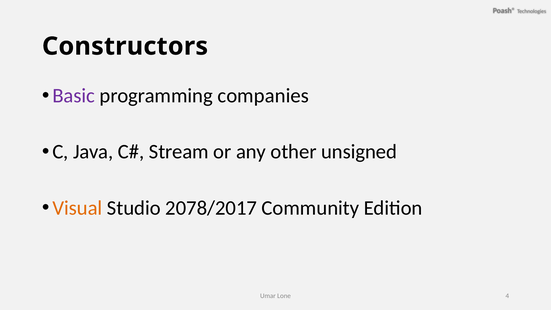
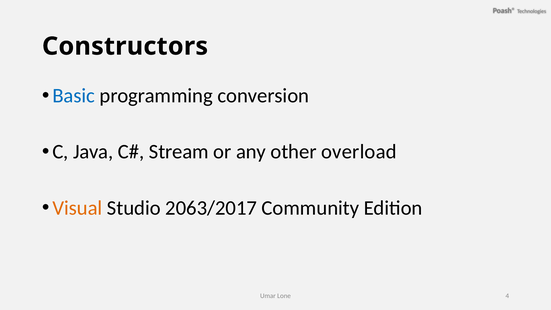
Basic colour: purple -> blue
companies: companies -> conversion
unsigned: unsigned -> overload
2078/2017: 2078/2017 -> 2063/2017
